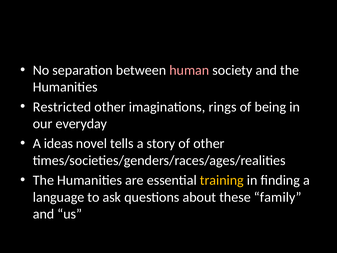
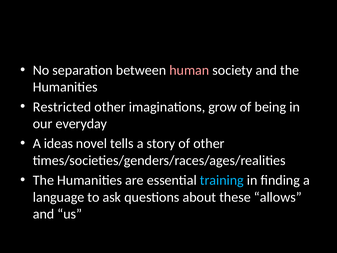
rings: rings -> grow
training colour: yellow -> light blue
family: family -> allows
